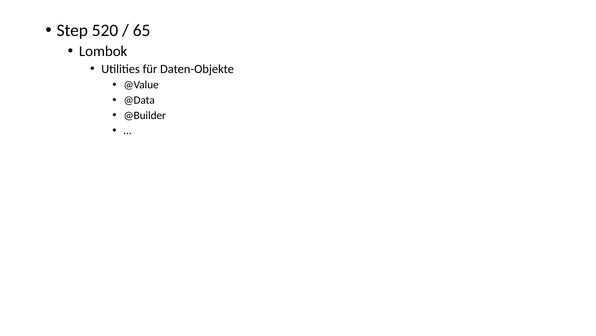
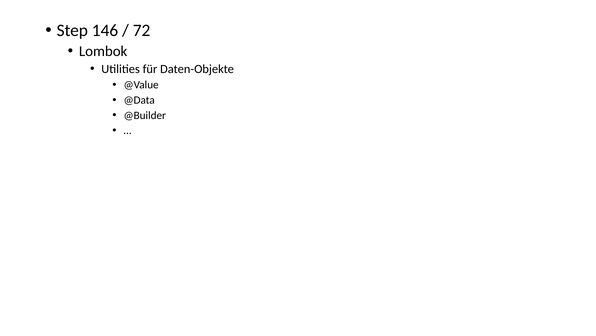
520: 520 -> 146
65: 65 -> 72
